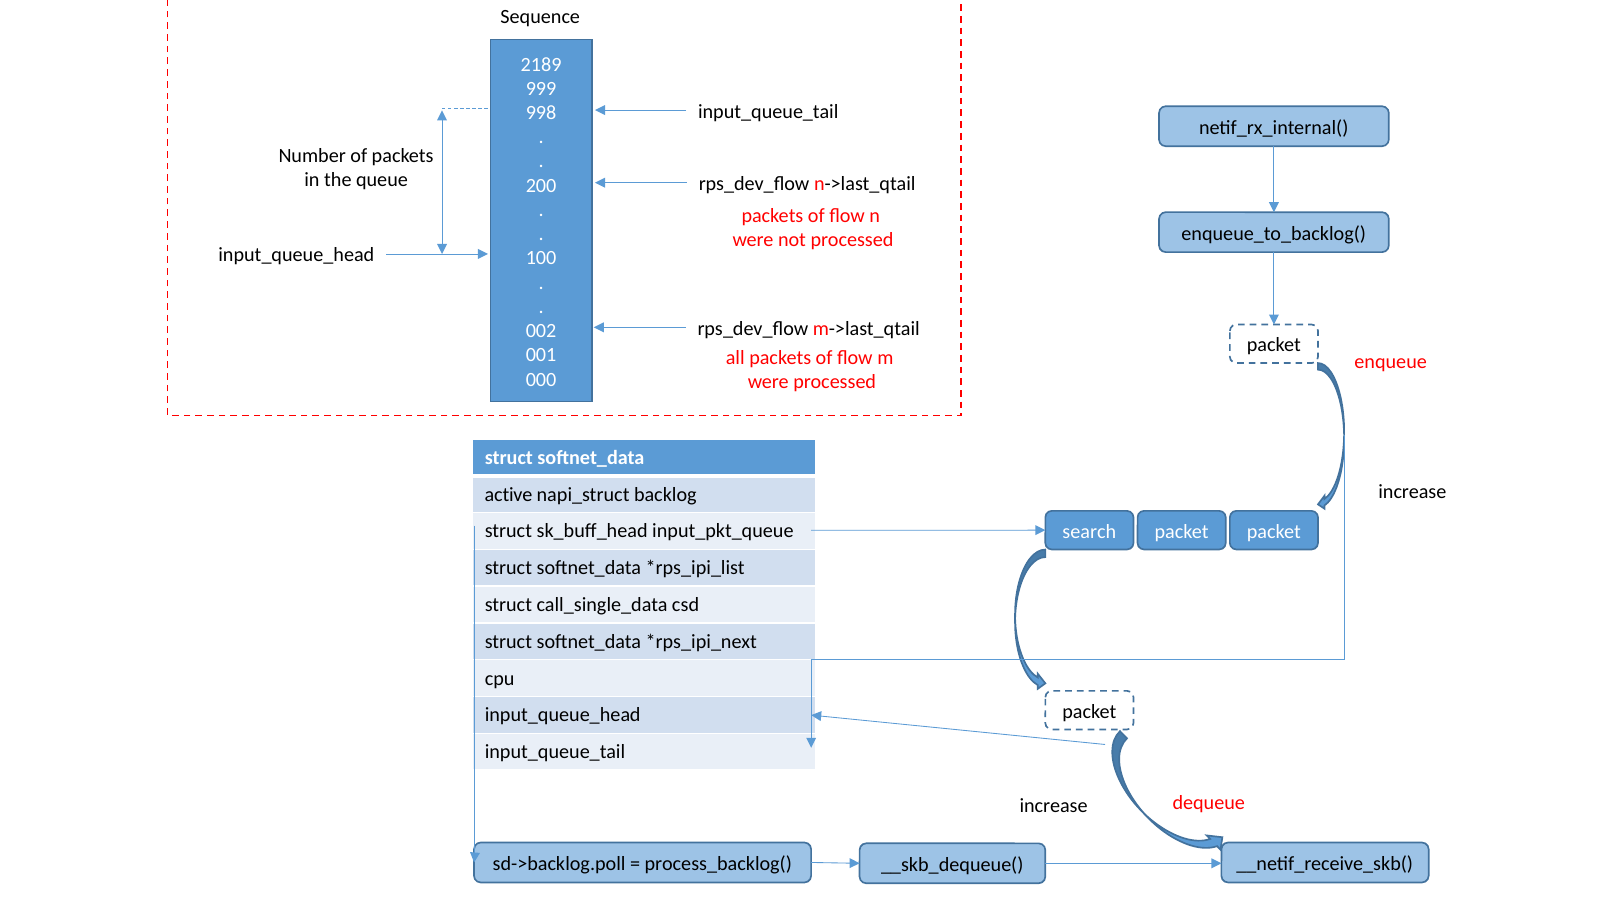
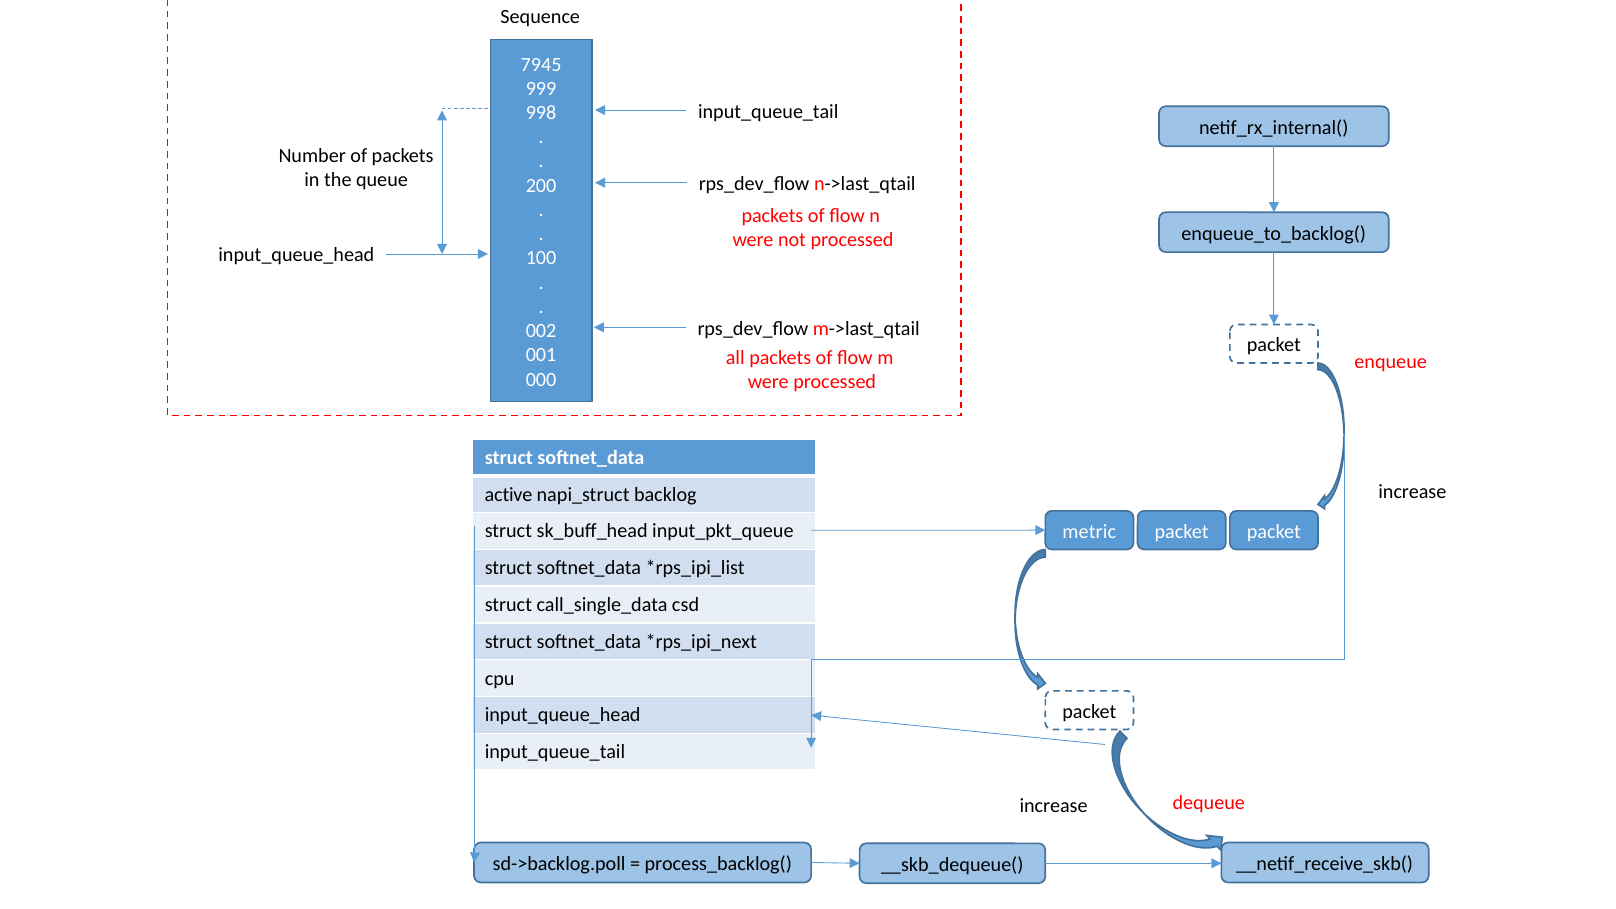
2189: 2189 -> 7945
search: search -> metric
